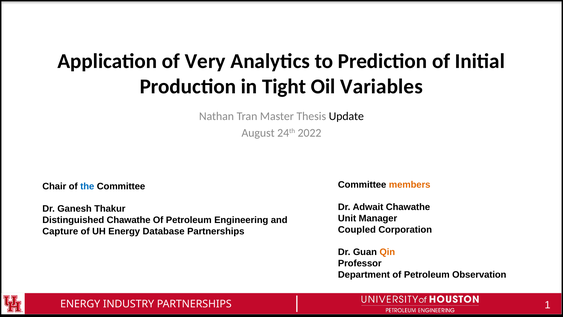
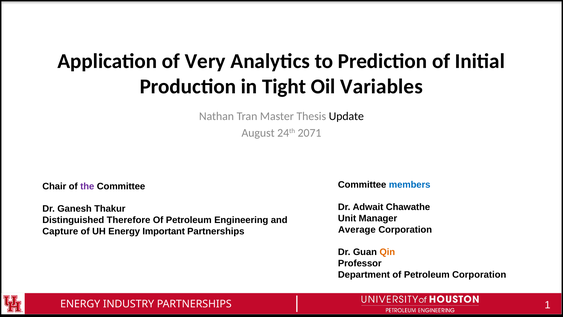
2022: 2022 -> 2071
members colour: orange -> blue
the colour: blue -> purple
Distinguished Chawathe: Chawathe -> Therefore
Coupled: Coupled -> Average
Database: Database -> Important
Petroleum Observation: Observation -> Corporation
